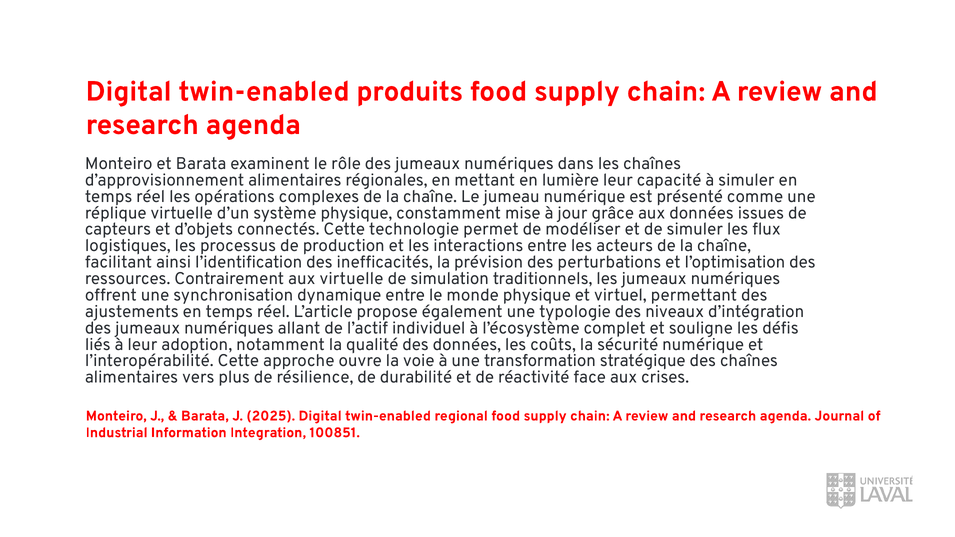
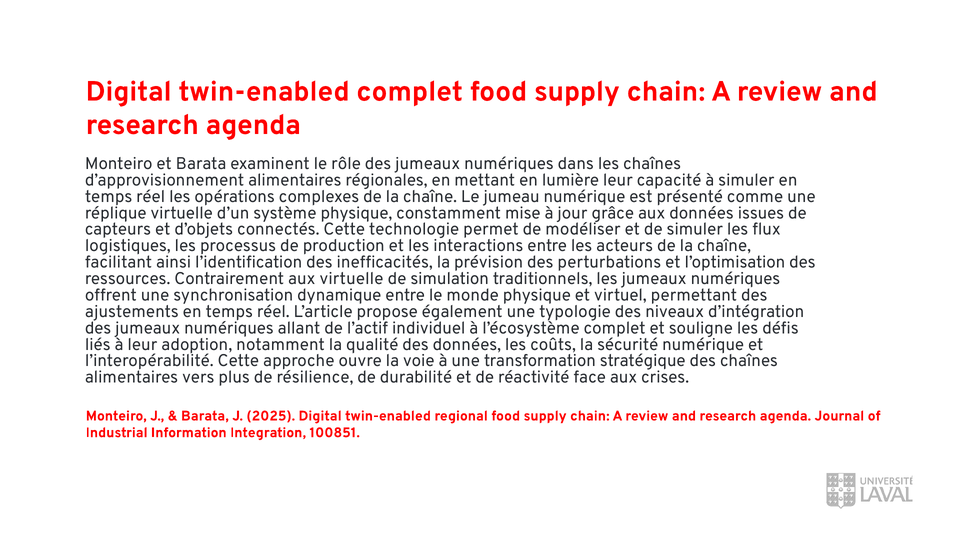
twin-enabled produits: produits -> complet
